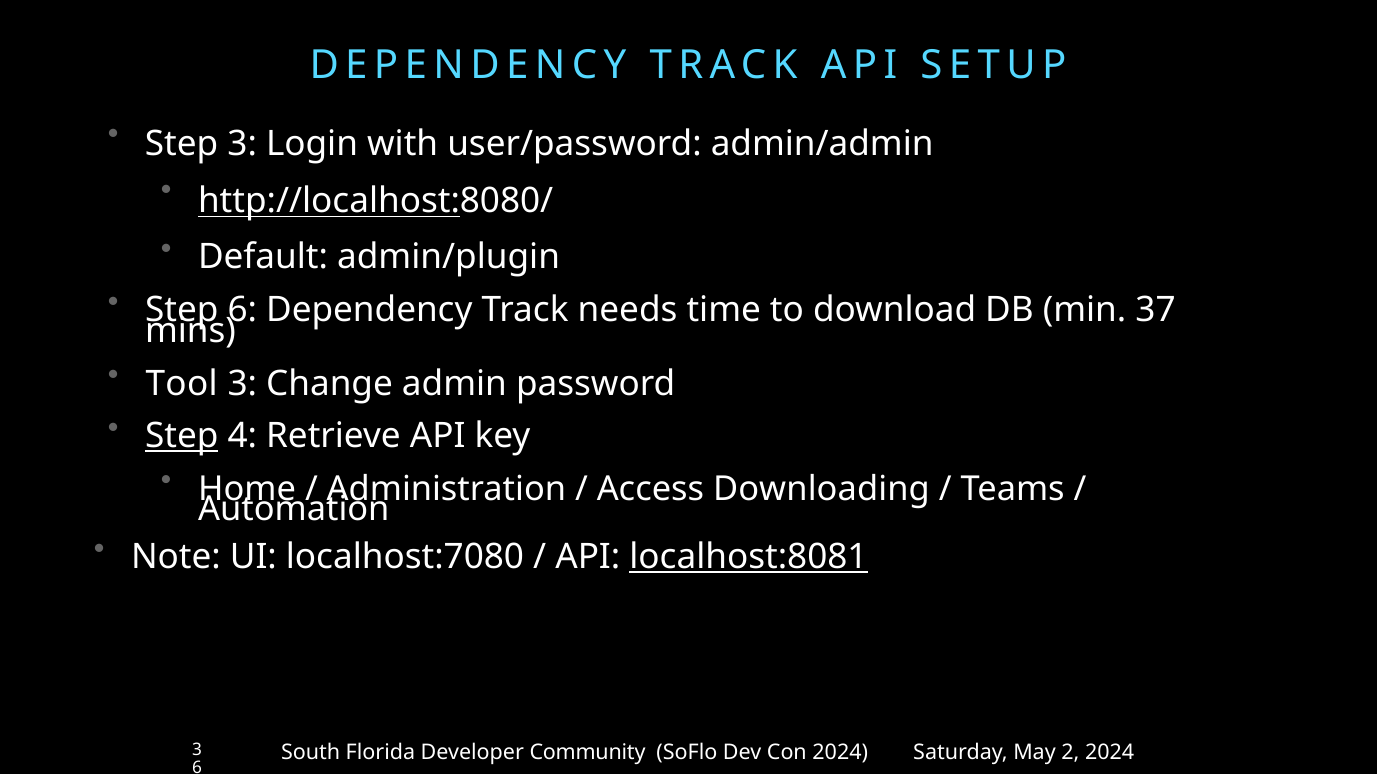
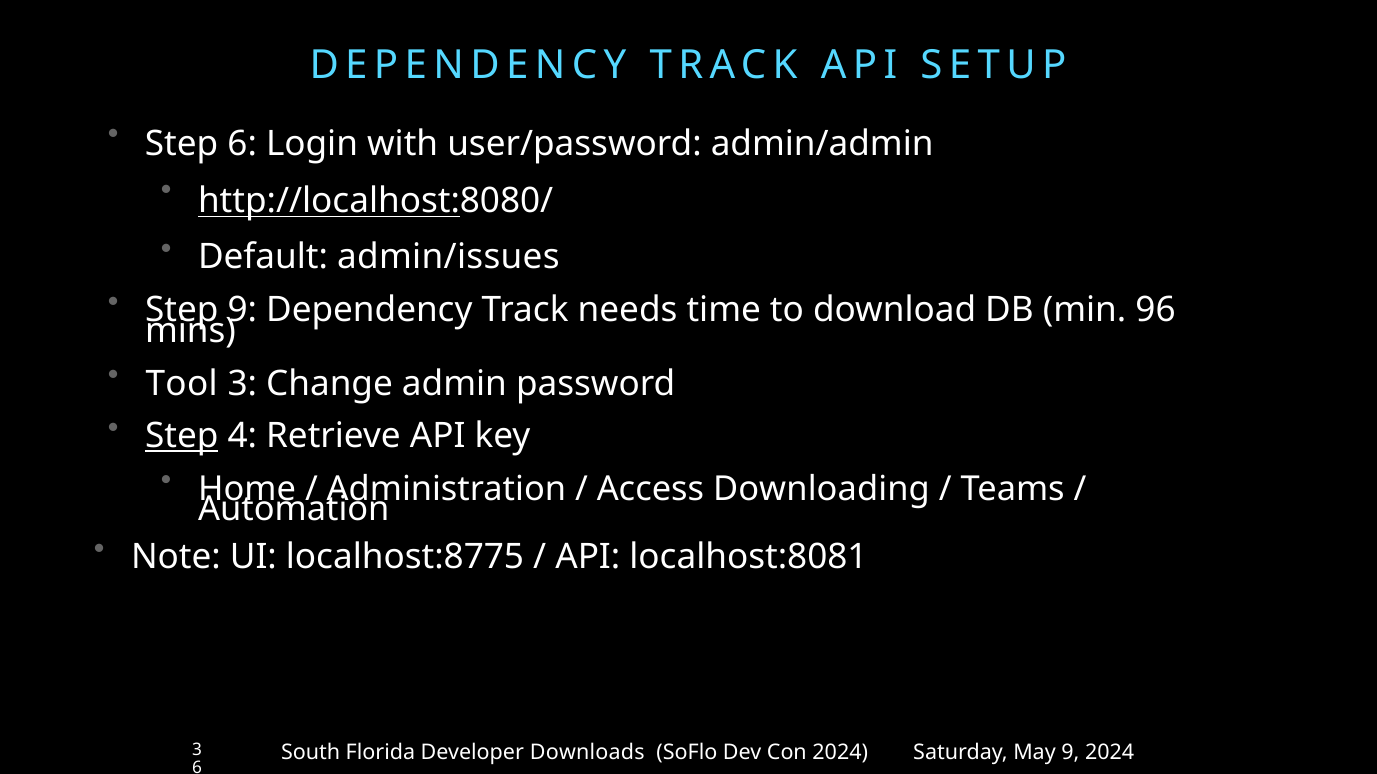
Step 3: 3 -> 6
admin/plugin: admin/plugin -> admin/issues
6 at (242, 310): 6 -> 9
37: 37 -> 96
localhost:7080: localhost:7080 -> localhost:8775
localhost:8081 underline: present -> none
Community: Community -> Downloads
May 2: 2 -> 9
